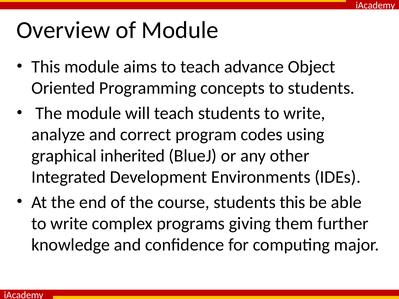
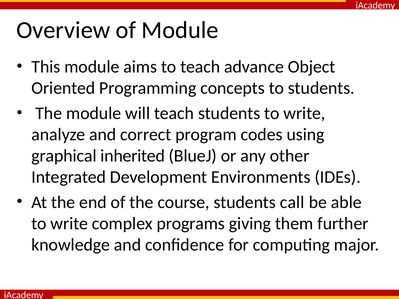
students this: this -> call
